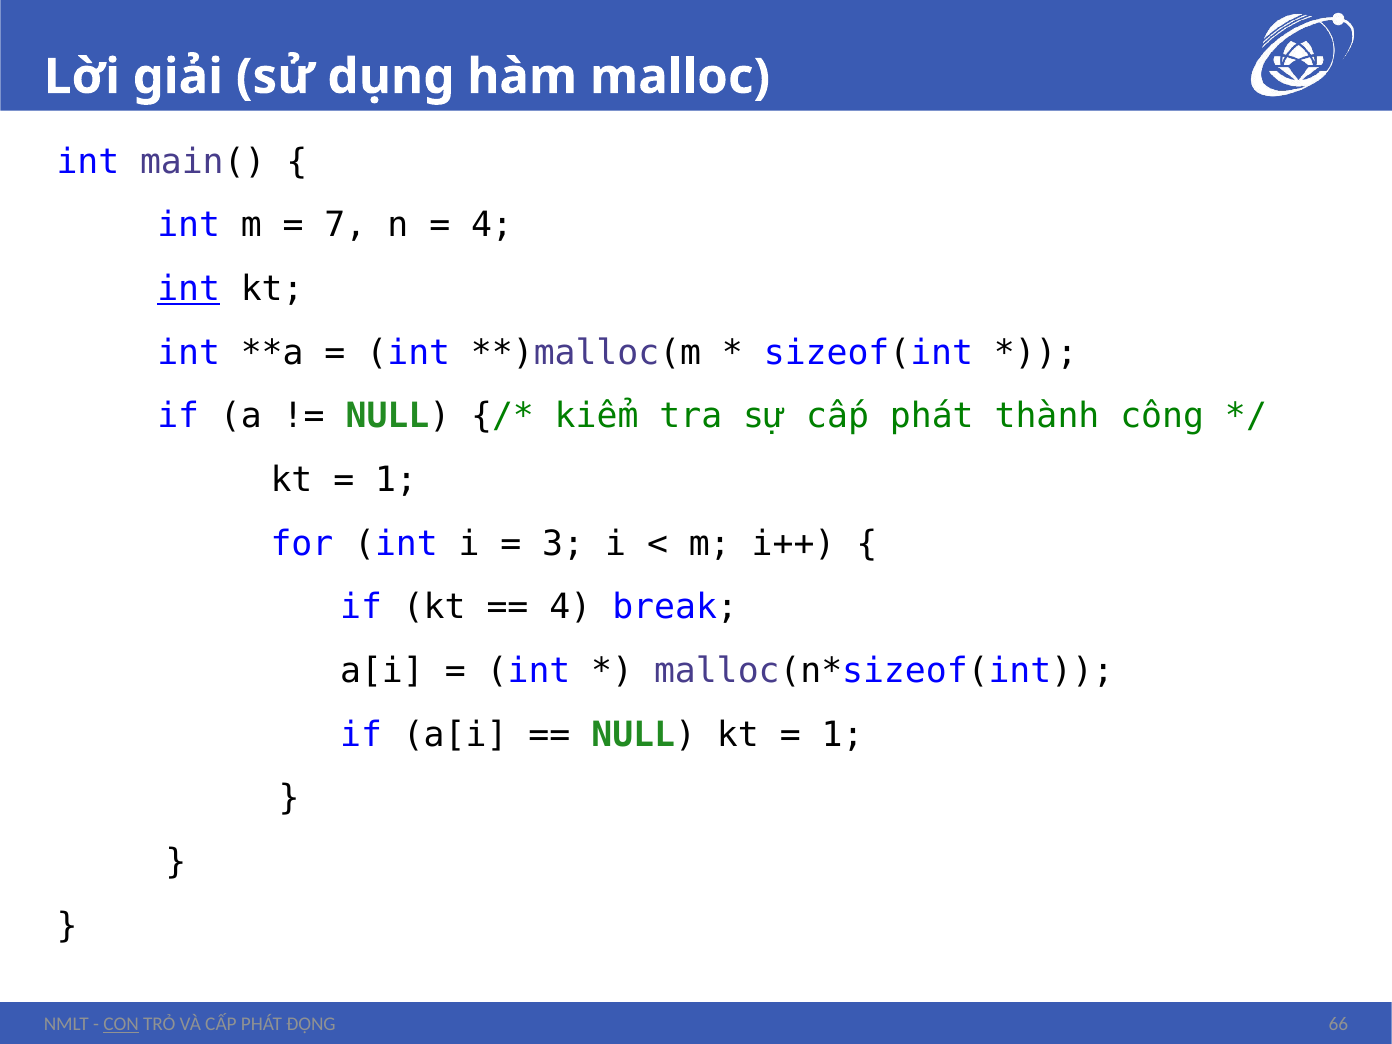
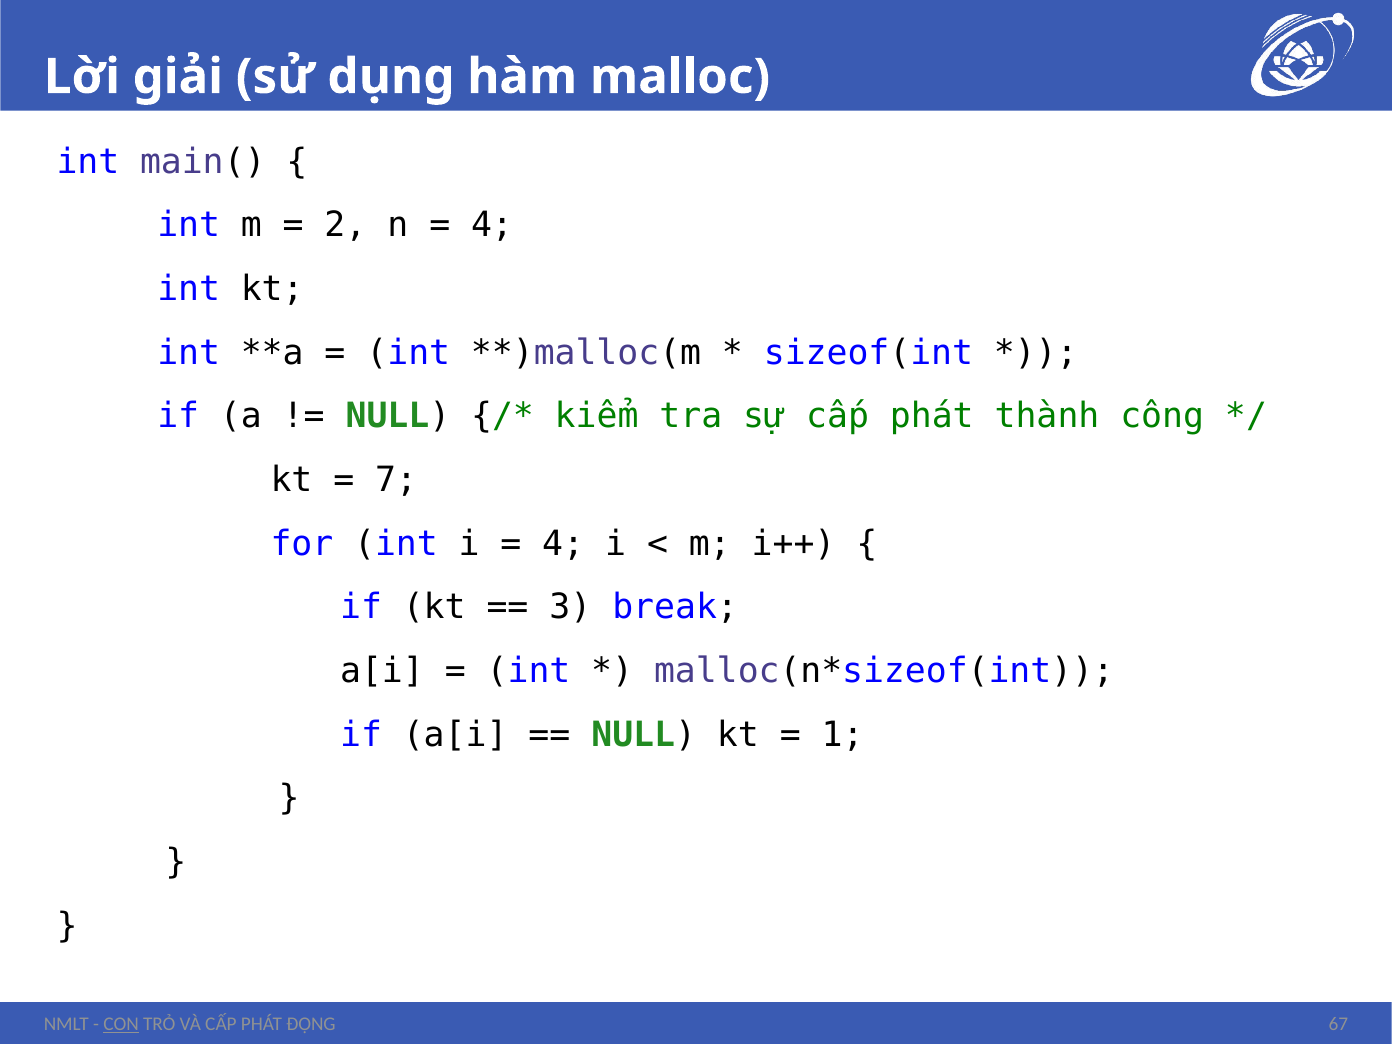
7: 7 -> 2
int at (189, 289) underline: present -> none
1 at (396, 480): 1 -> 7
3 at (563, 544): 3 -> 4
4 at (570, 607): 4 -> 3
66: 66 -> 67
